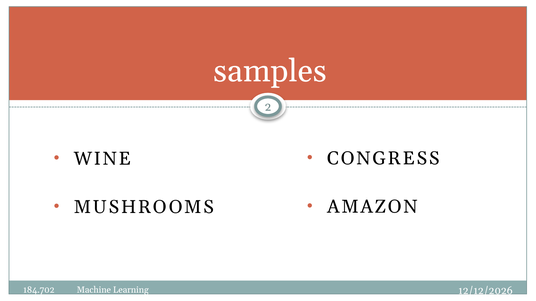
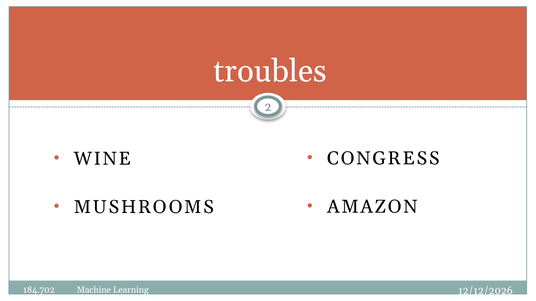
samples: samples -> troubles
